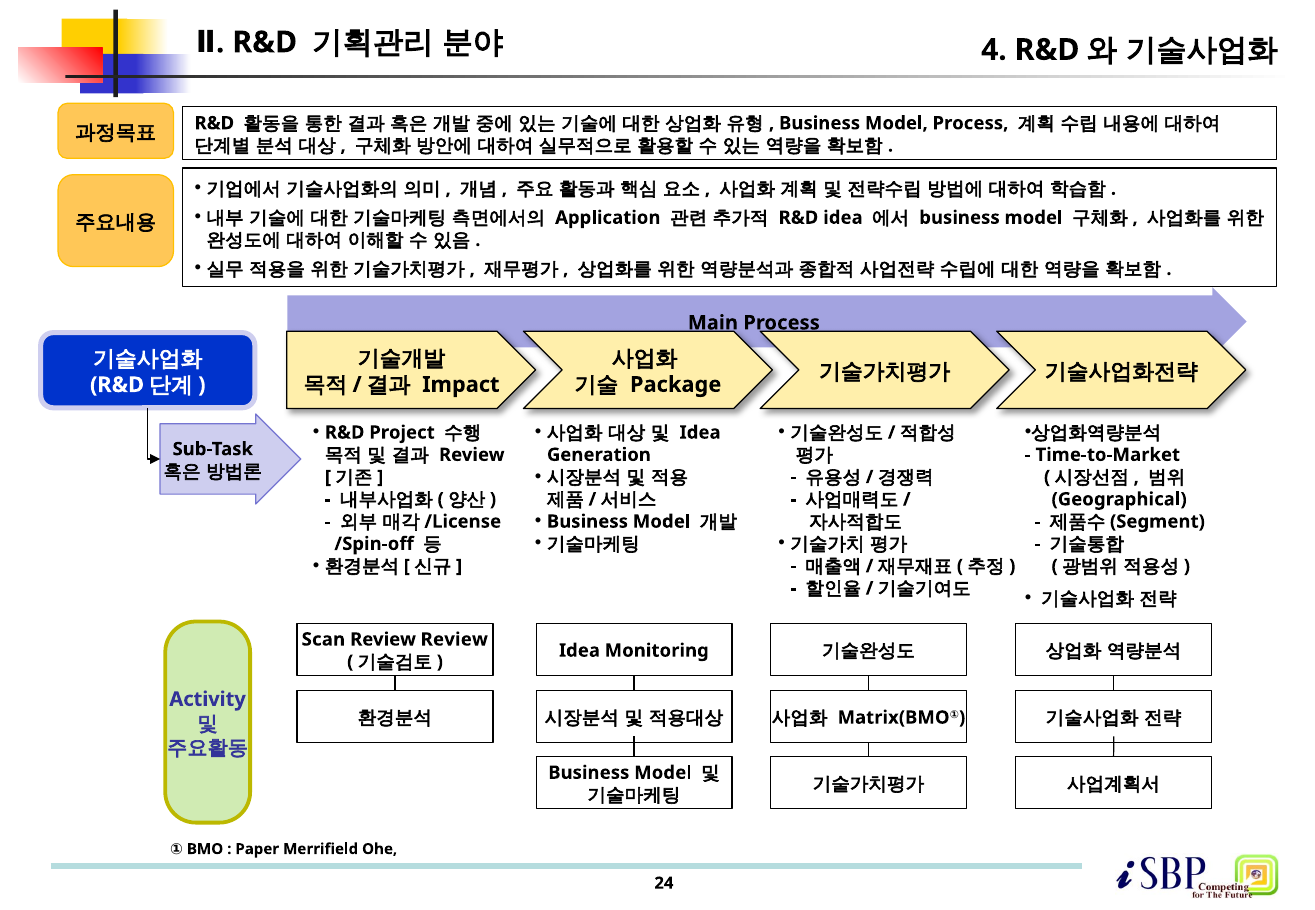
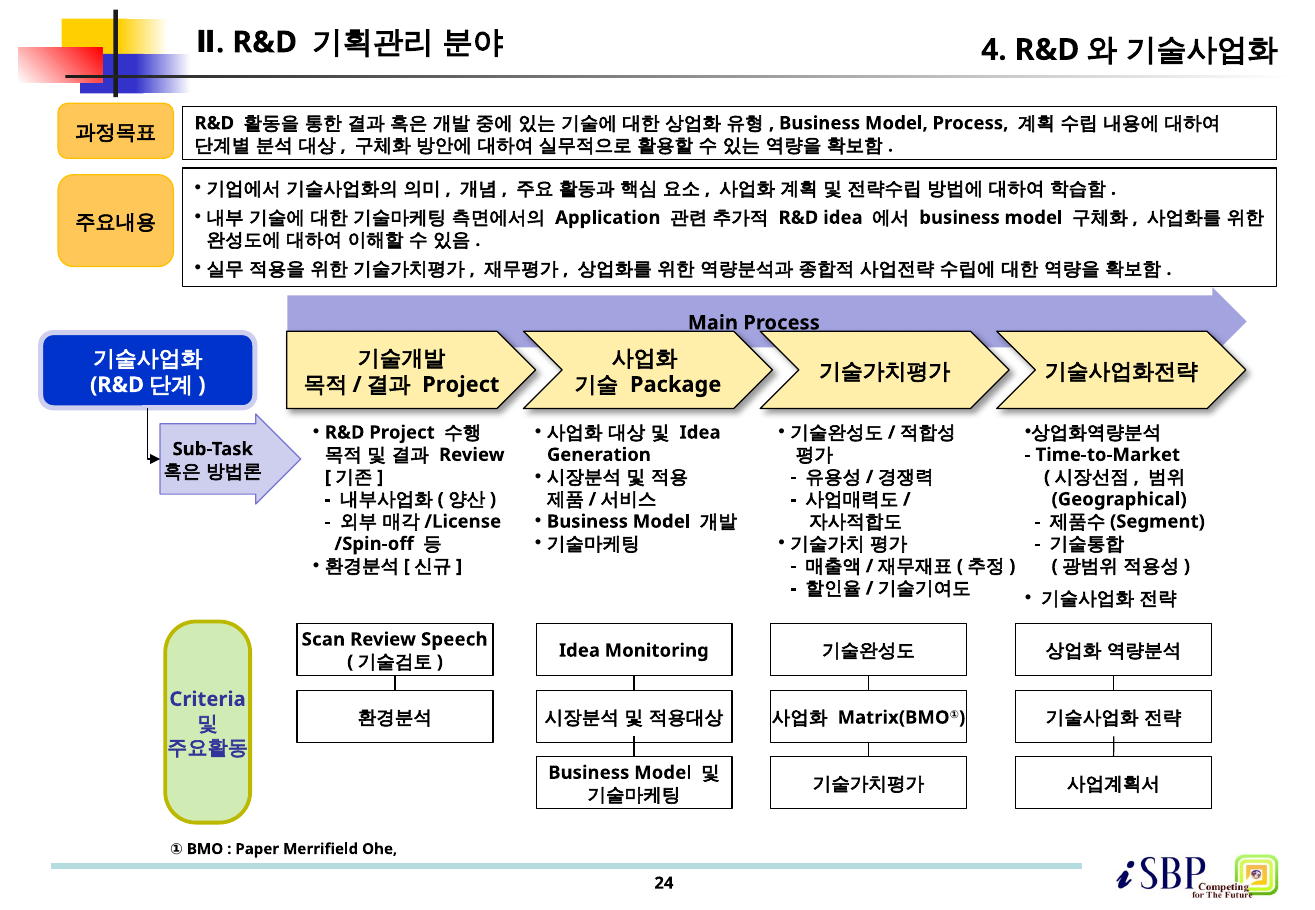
Impact at (461, 385): Impact -> Project
Review Review: Review -> Speech
Activity: Activity -> Criteria
